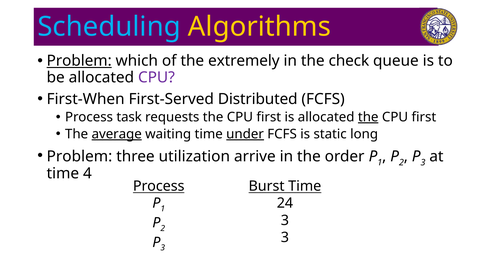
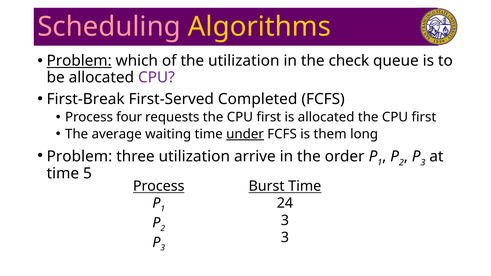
Scheduling colour: light blue -> pink
the extremely: extremely -> utilization
First-When: First-When -> First-Break
Distributed: Distributed -> Completed
task: task -> four
the at (368, 117) underline: present -> none
average underline: present -> none
static: static -> them
4: 4 -> 5
